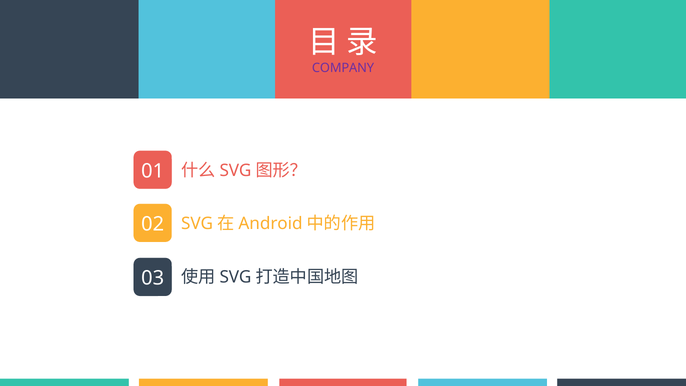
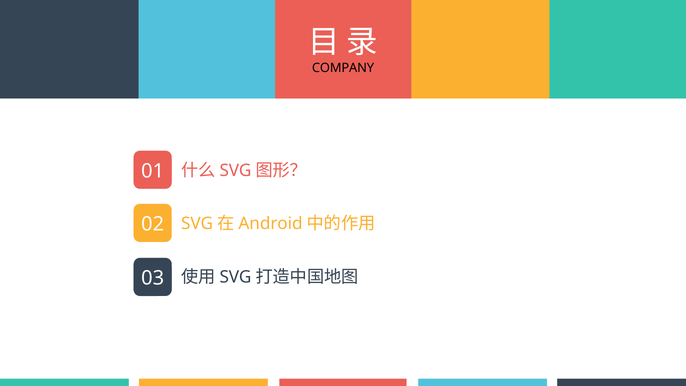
COMPANY colour: purple -> black
